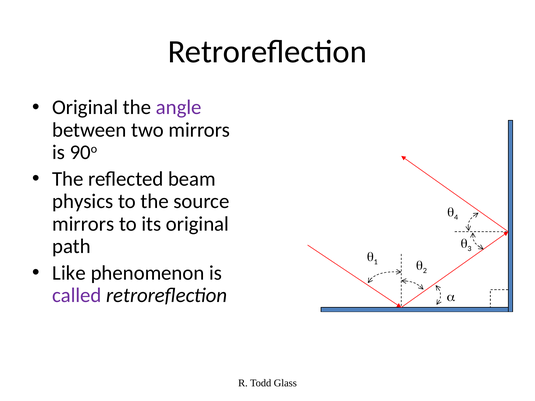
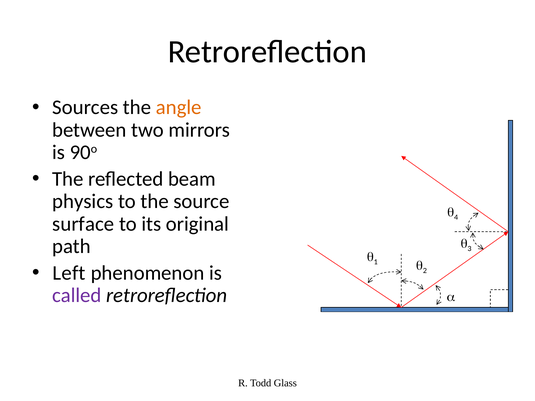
Original at (85, 107): Original -> Sources
angle colour: purple -> orange
mirrors at (83, 224): mirrors -> surface
Like: Like -> Left
